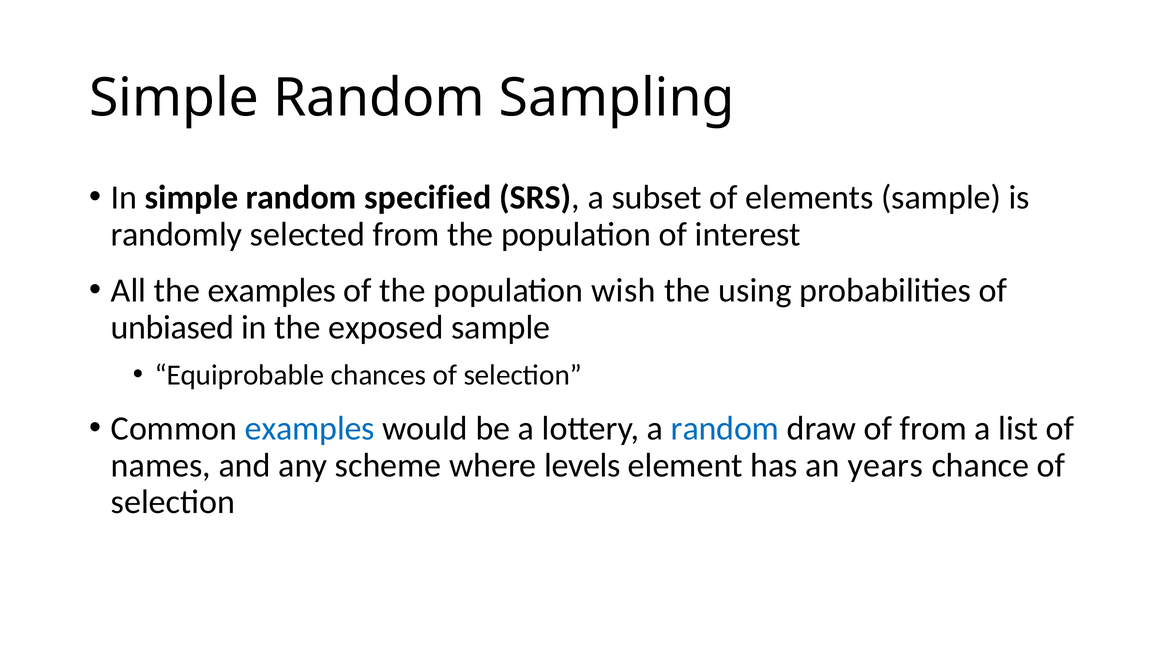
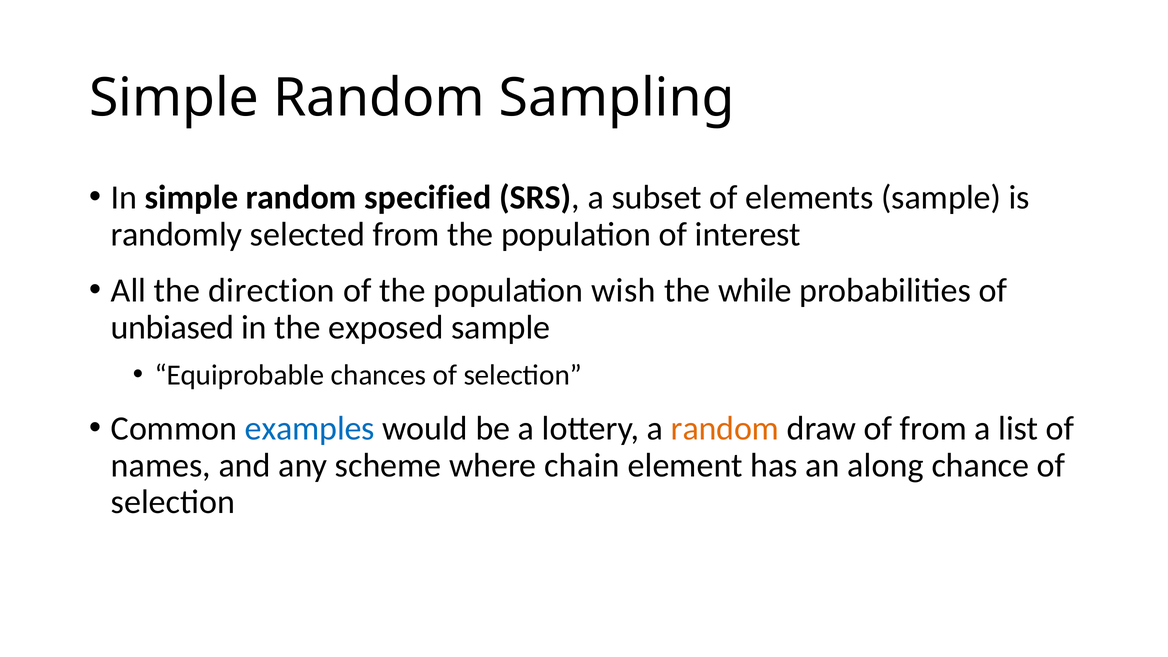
the examples: examples -> direction
using: using -> while
random at (725, 429) colour: blue -> orange
levels: levels -> chain
years: years -> along
